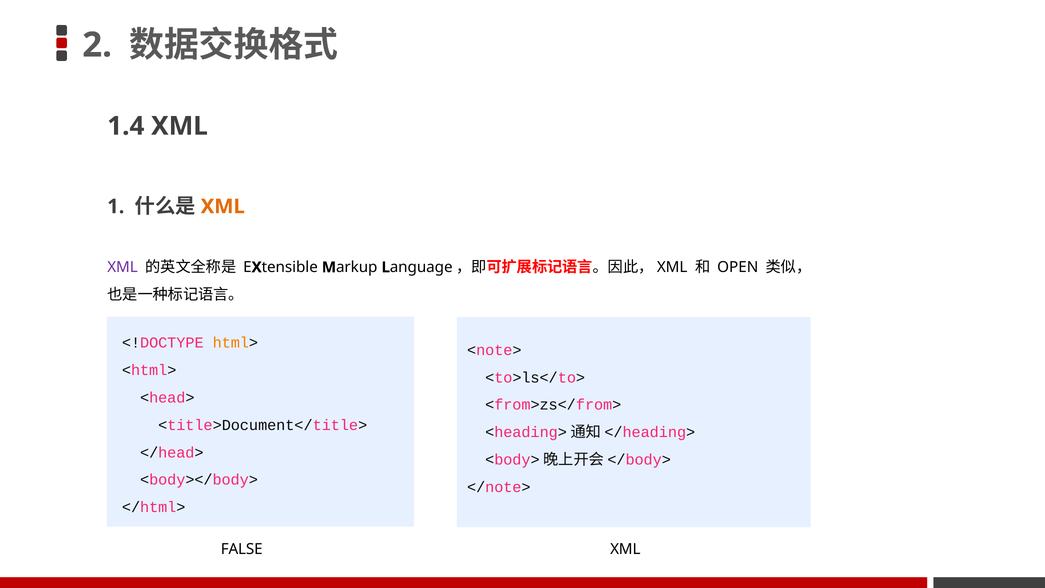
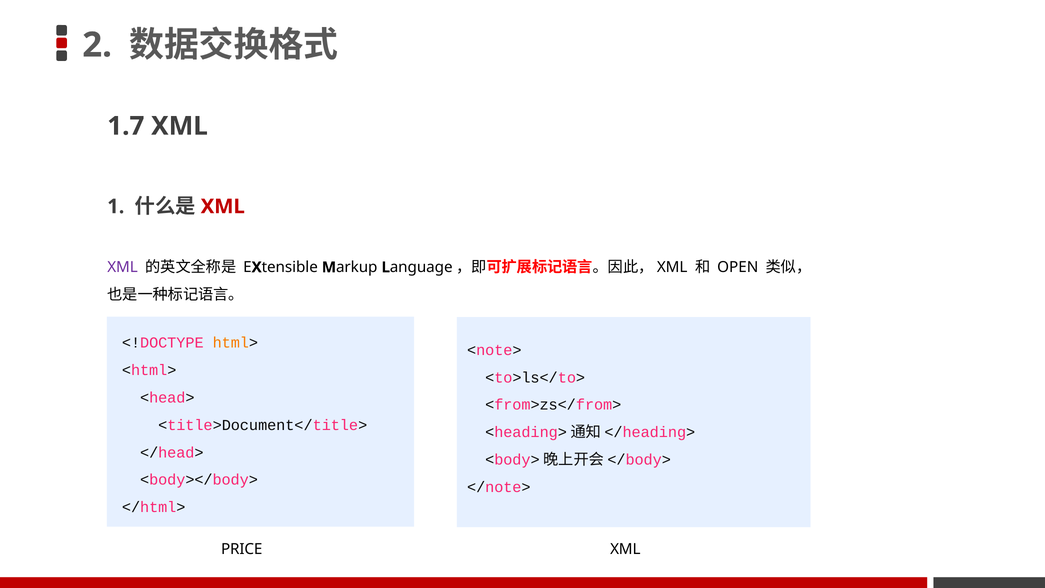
1.4: 1.4 -> 1.7
XML at (223, 206) colour: orange -> red
FALSE: FALSE -> PRICE
